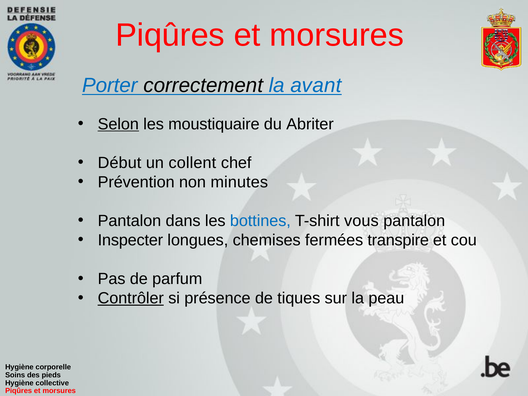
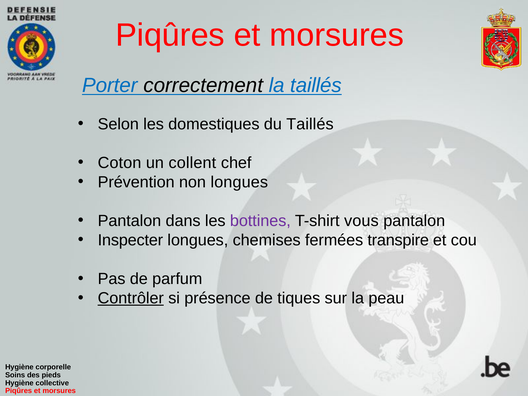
la avant: avant -> taillés
Selon underline: present -> none
moustiquaire: moustiquaire -> domestiques
du Abriter: Abriter -> Taillés
Début: Début -> Coton
non minutes: minutes -> longues
bottines colour: blue -> purple
